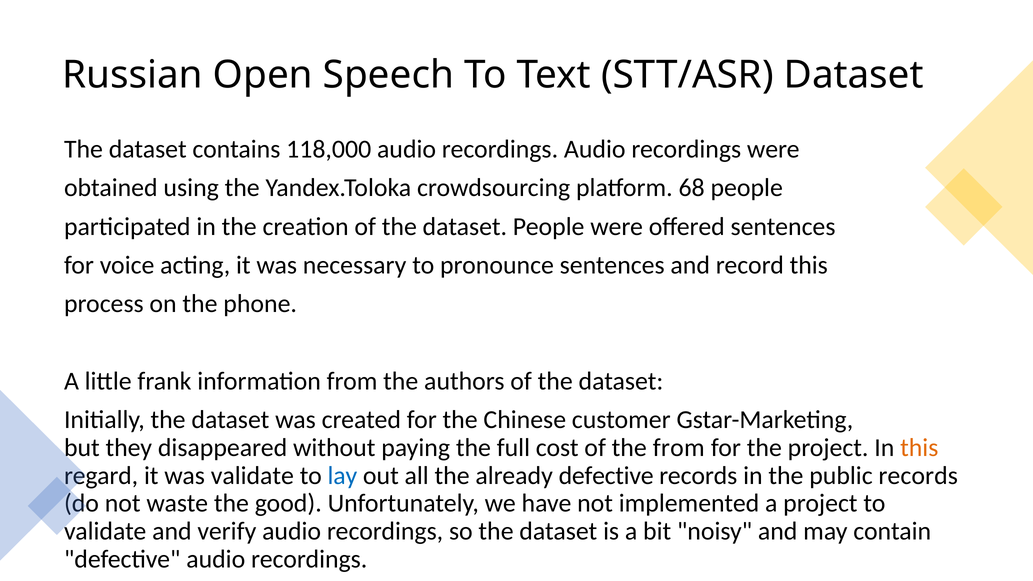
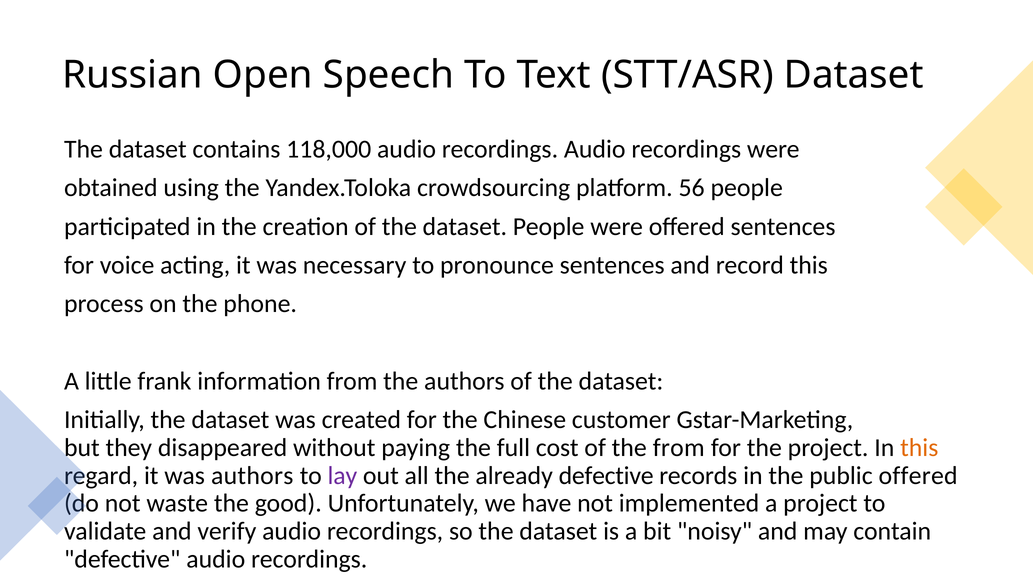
68: 68 -> 56
was validate: validate -> authors
lay colour: blue -> purple
public records: records -> offered
